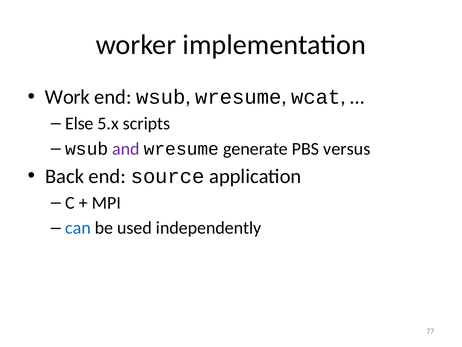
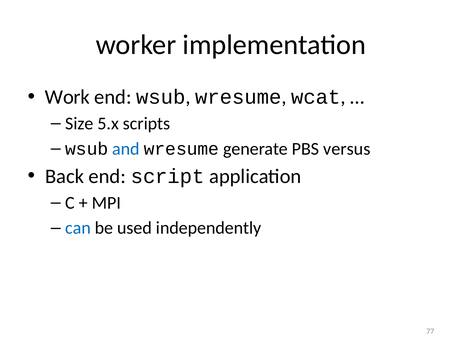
Else: Else -> Size
and colour: purple -> blue
source: source -> script
